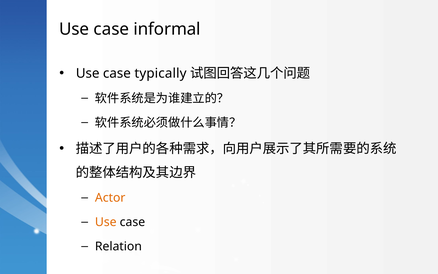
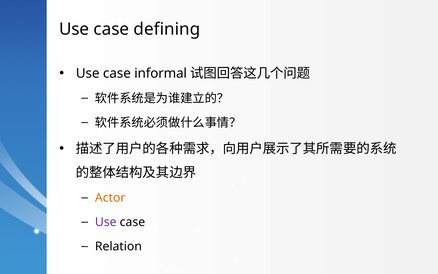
informal: informal -> defining
typically: typically -> informal
Use at (106, 222) colour: orange -> purple
